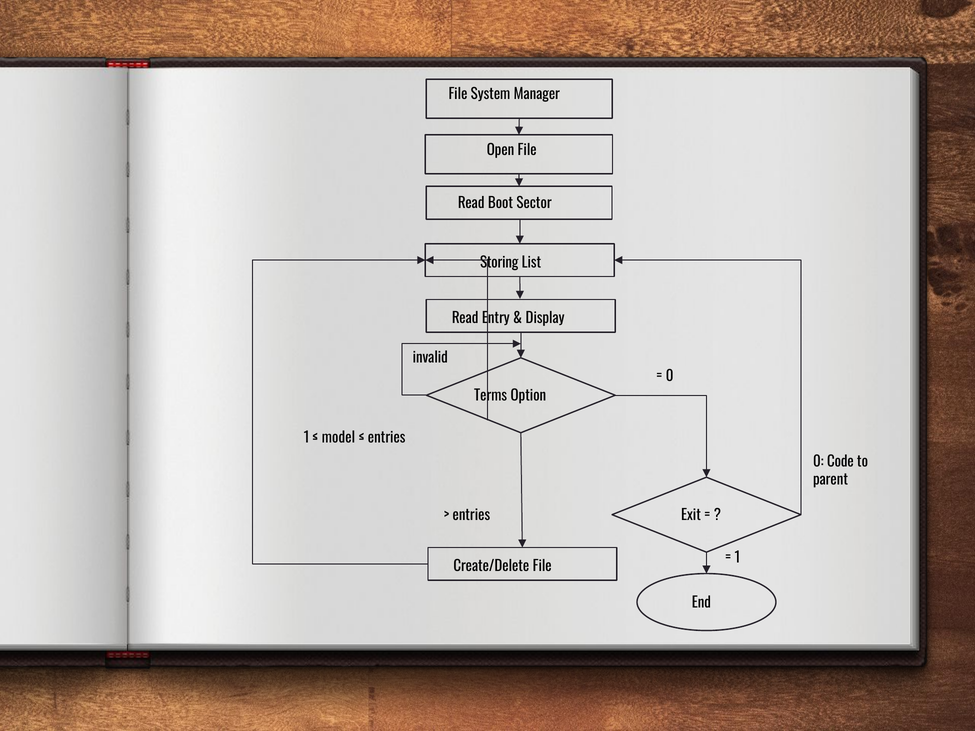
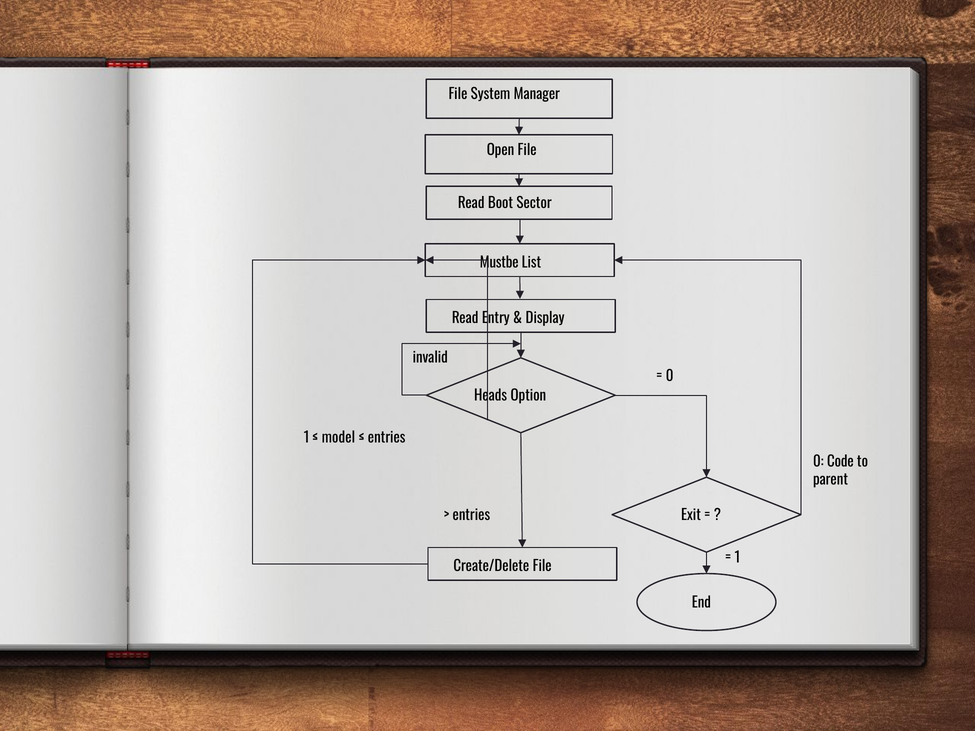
Storing: Storing -> Mustbe
Terms: Terms -> Heads
